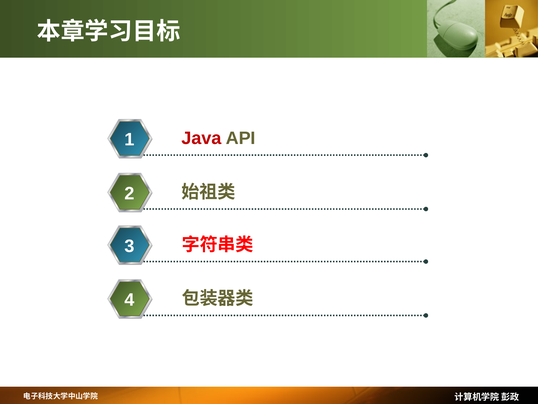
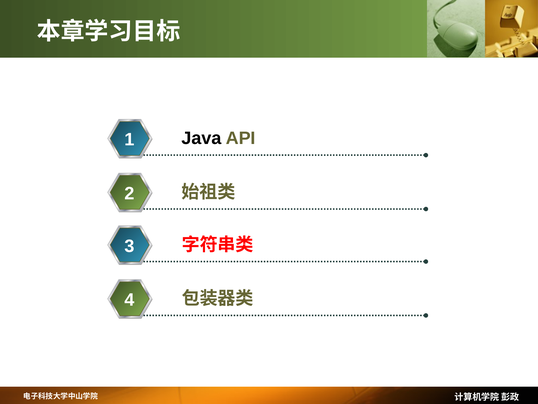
Java colour: red -> black
